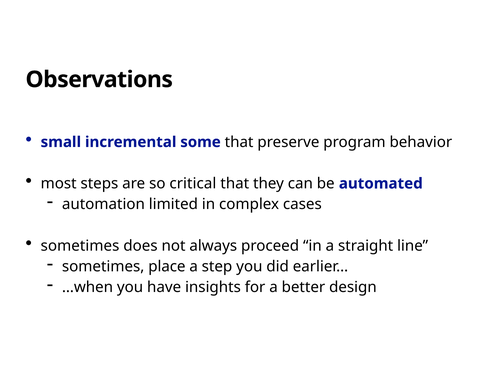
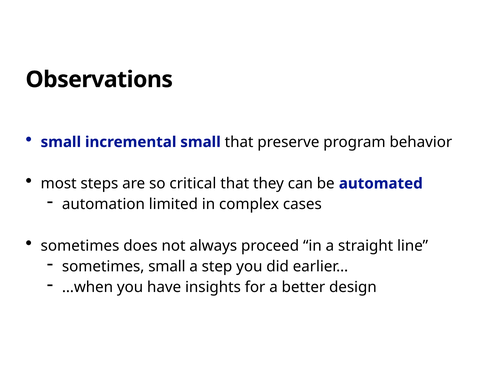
incremental some: some -> small
sometimes place: place -> small
